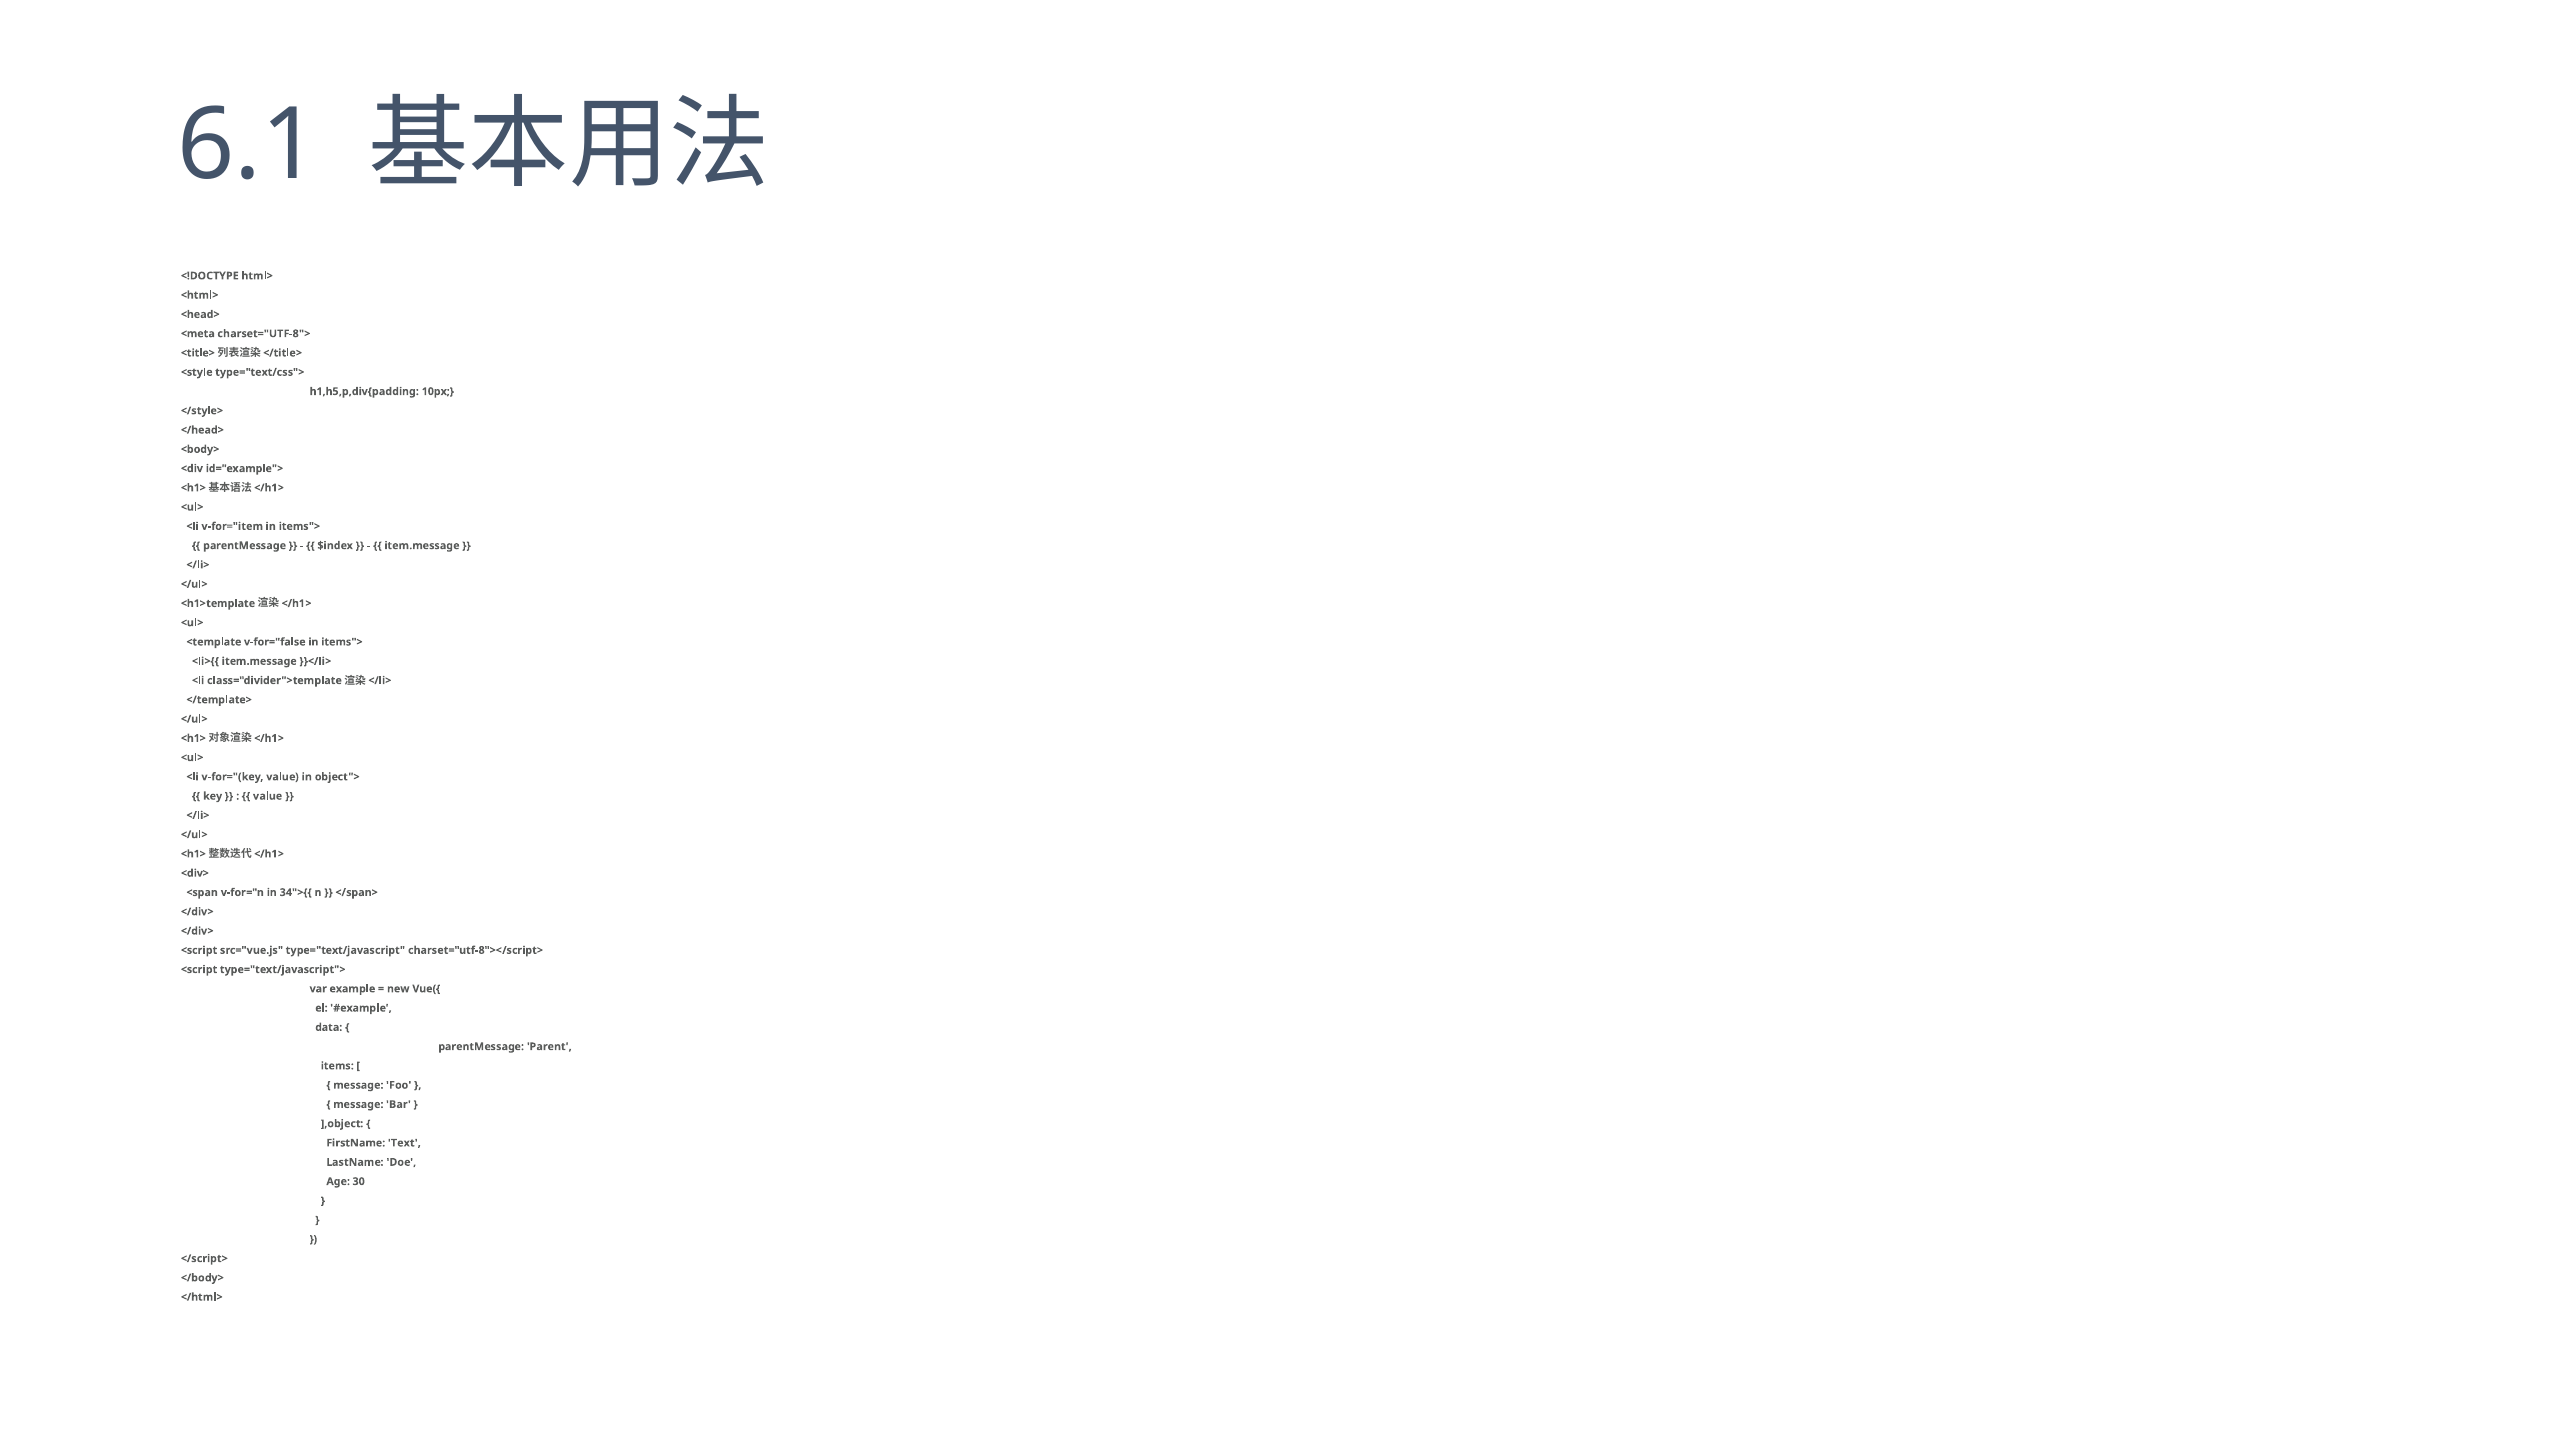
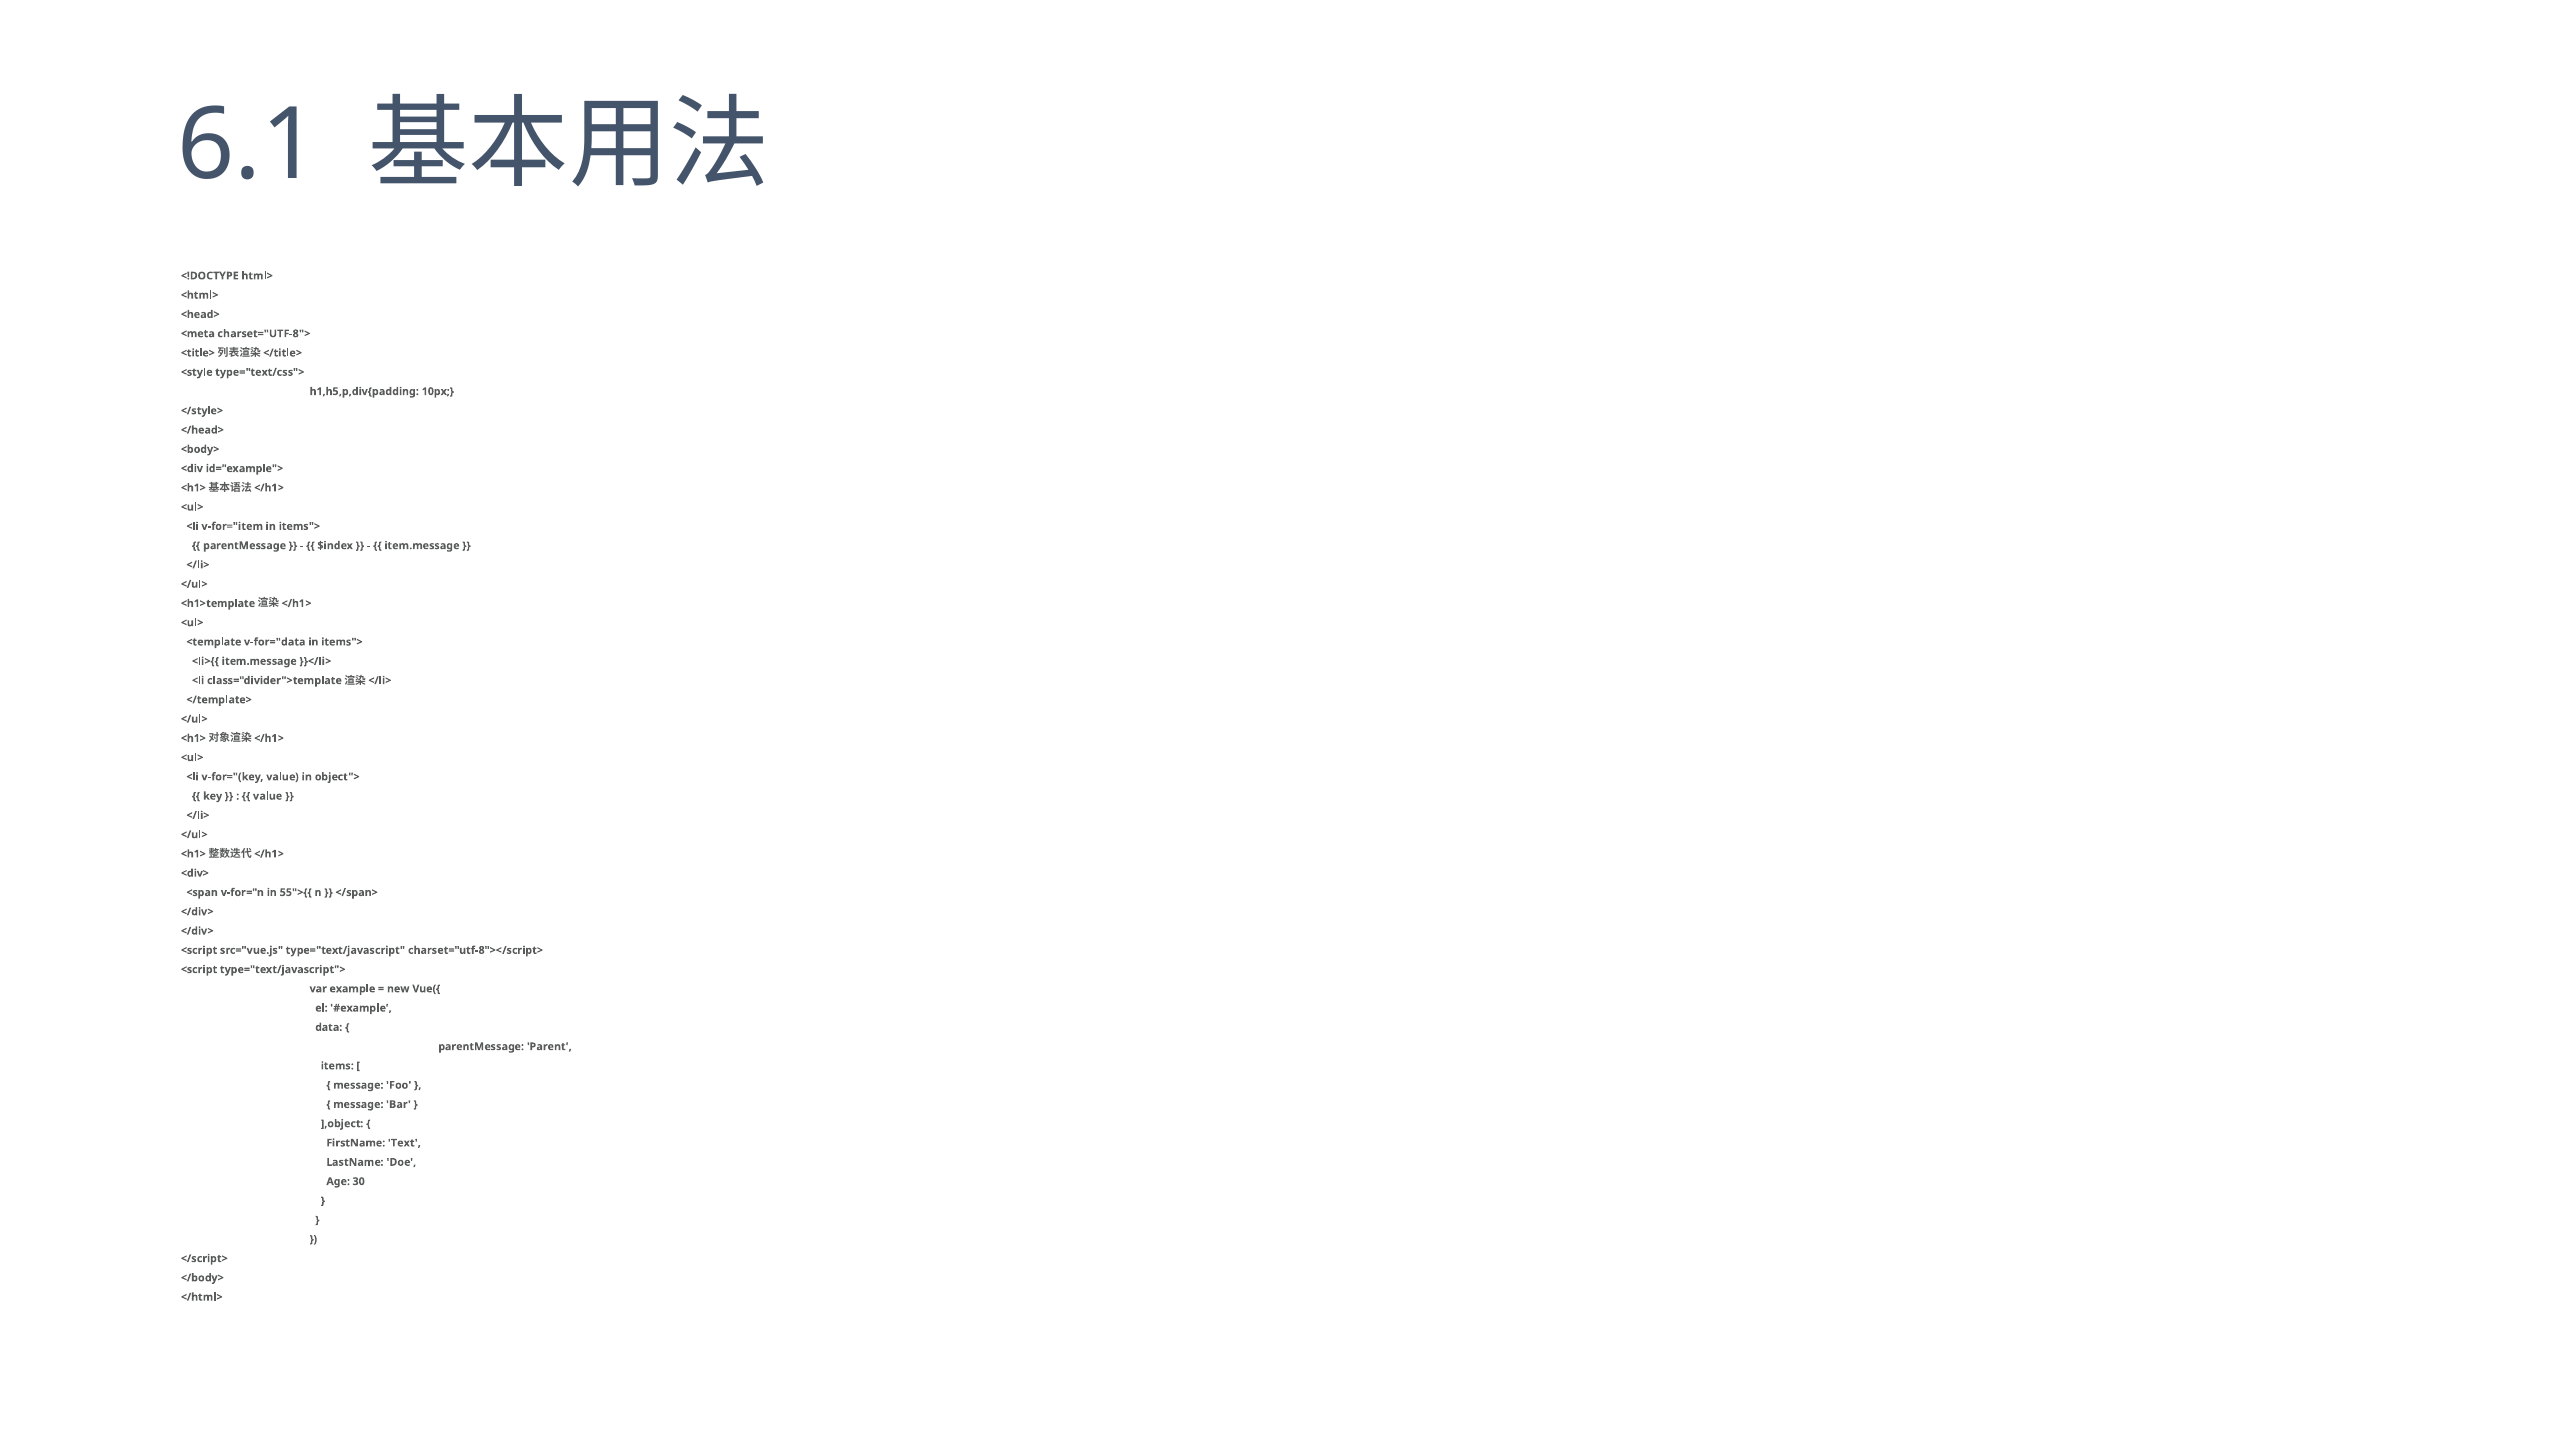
v-for="false: v-for="false -> v-for="data
34">{{: 34">{{ -> 55">{{
